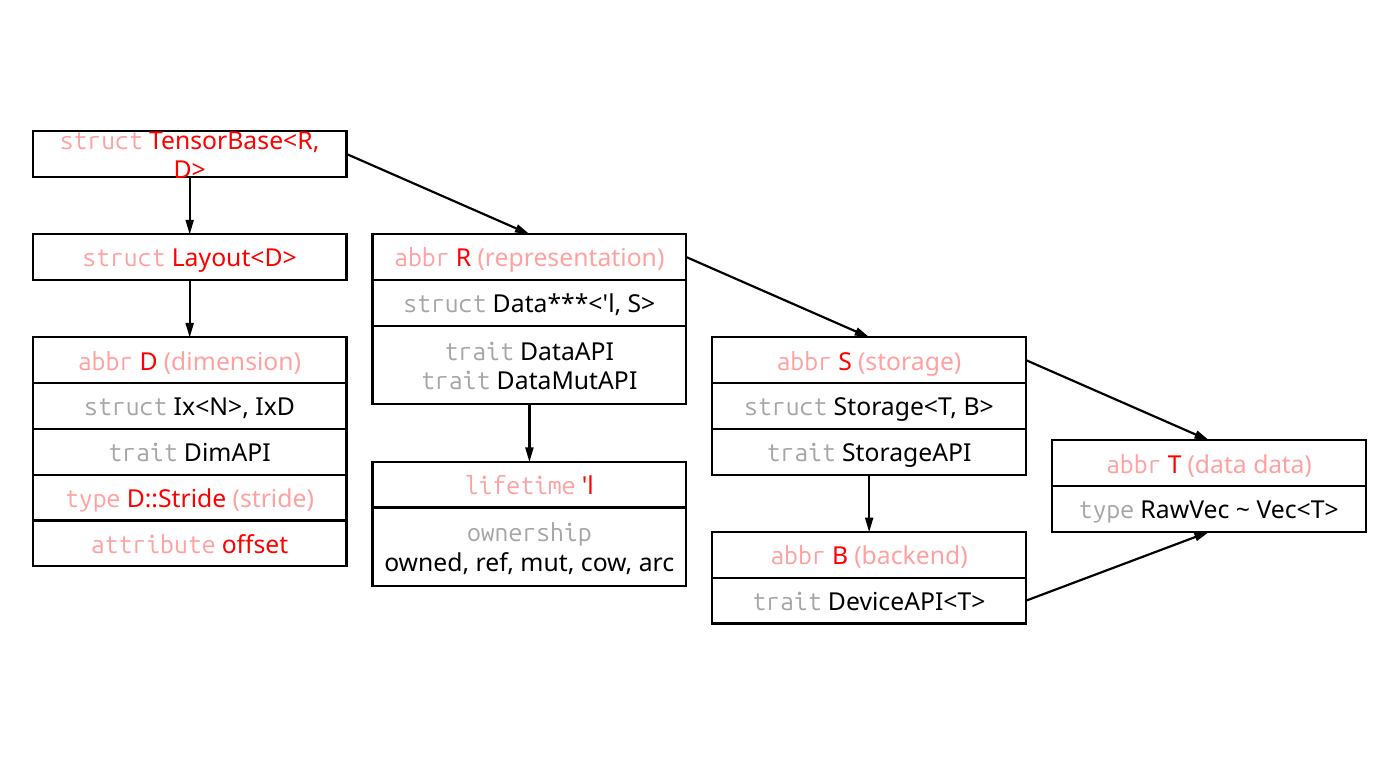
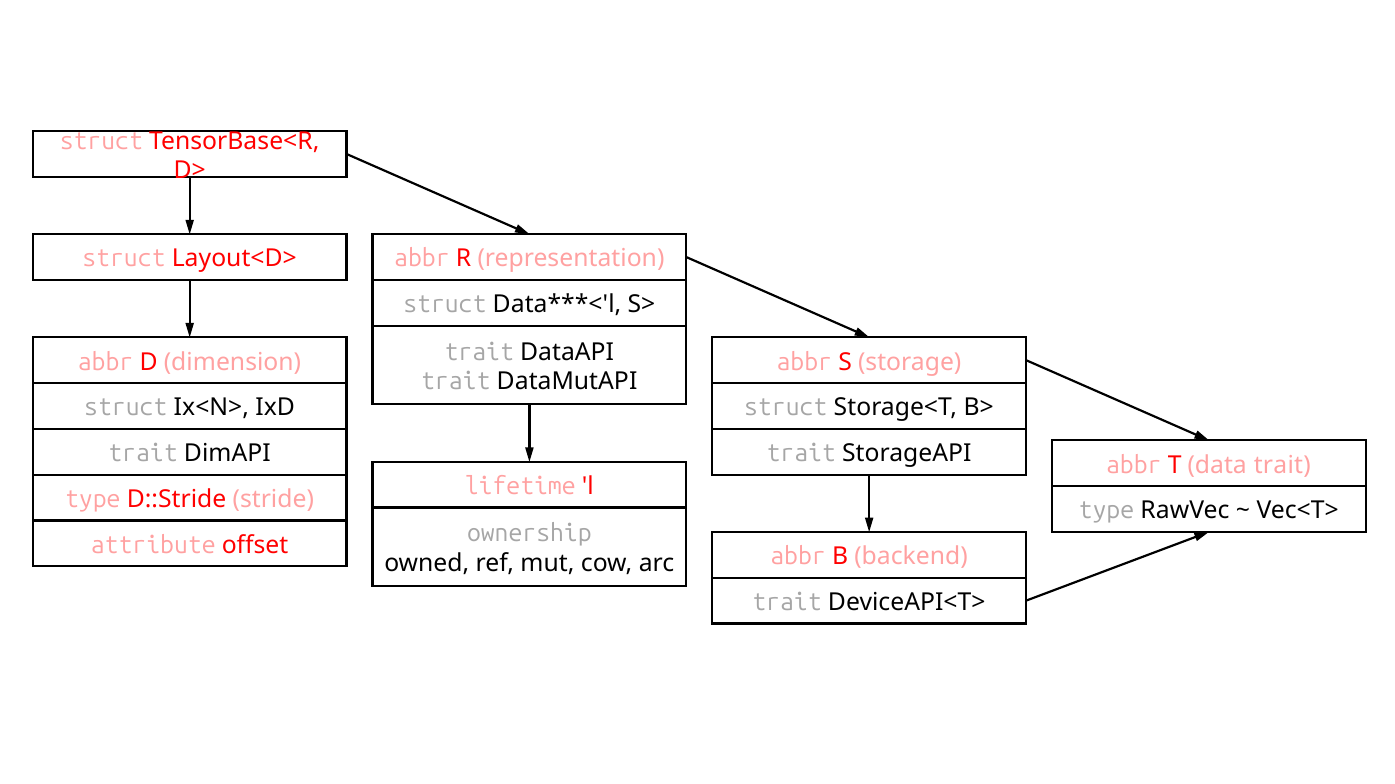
data data: data -> trait
